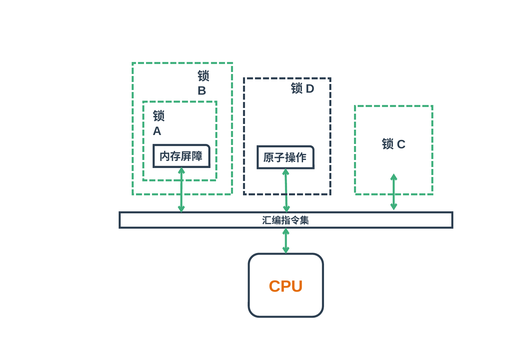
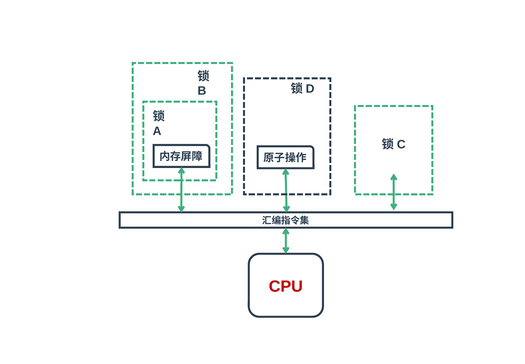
CPU colour: orange -> red
